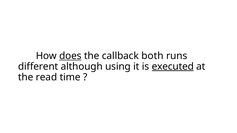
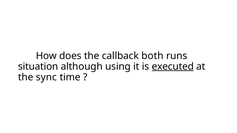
does underline: present -> none
different: different -> situation
read: read -> sync
